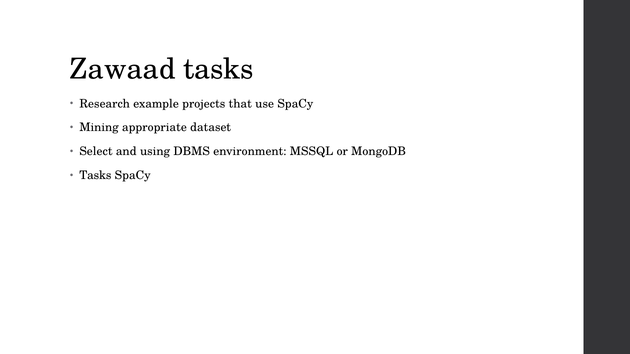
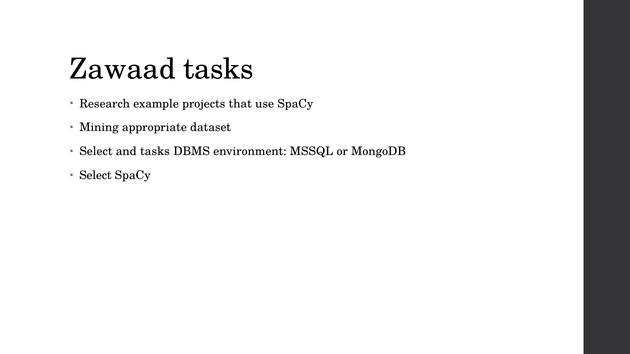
and using: using -> tasks
Tasks at (95, 176): Tasks -> Select
